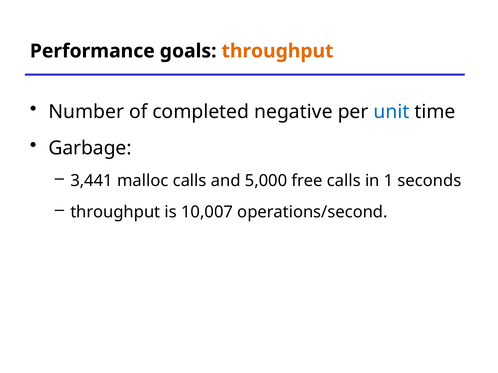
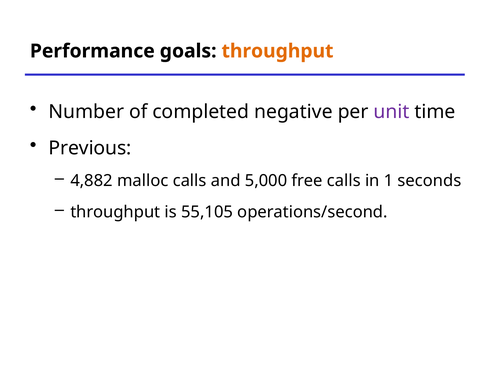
unit colour: blue -> purple
Garbage: Garbage -> Previous
3,441: 3,441 -> 4,882
10,007: 10,007 -> 55,105
